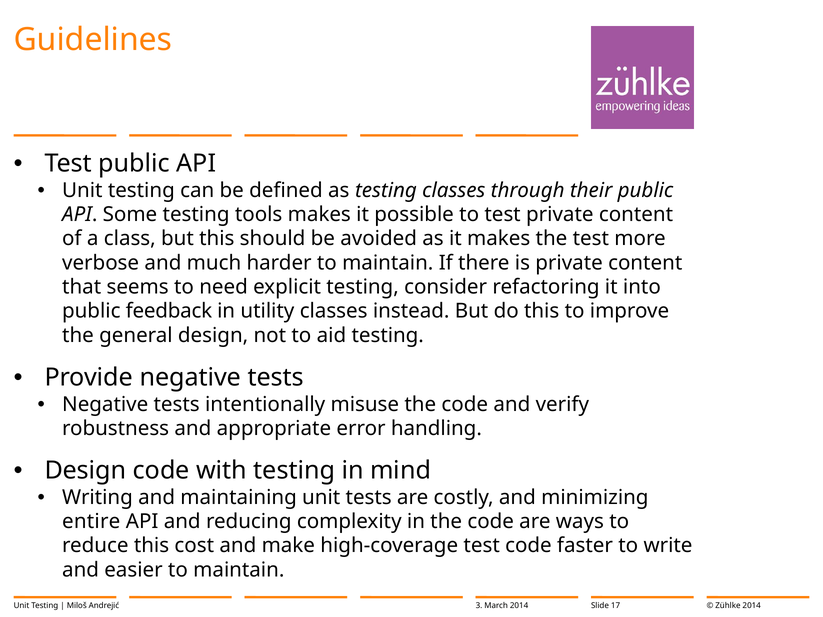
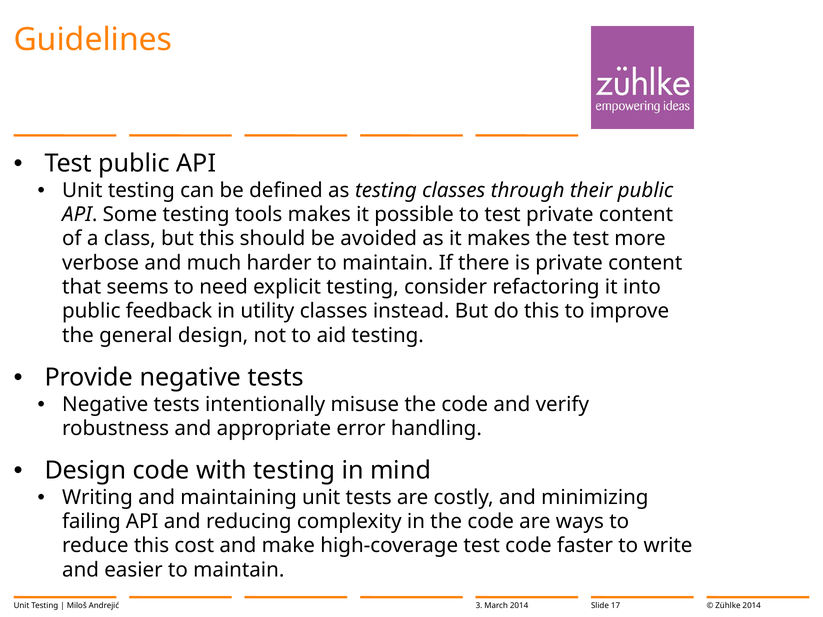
entire: entire -> failing
